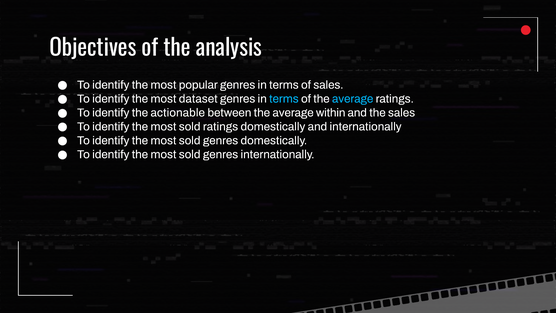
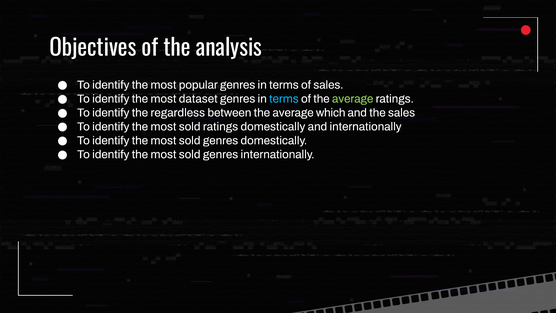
average at (353, 99) colour: light blue -> light green
actionable: actionable -> regardless
within: within -> which
